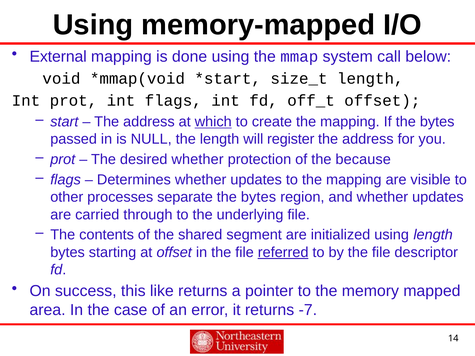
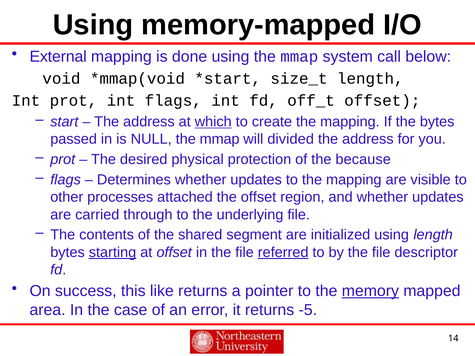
NULL the length: length -> mmap
register: register -> divided
desired whether: whether -> physical
separate: separate -> attached
bytes at (258, 197): bytes -> offset
starting underline: none -> present
memory underline: none -> present
-7: -7 -> -5
